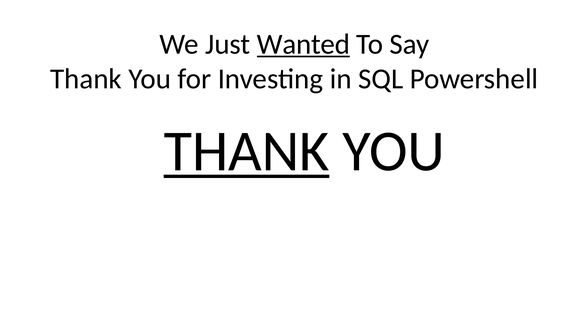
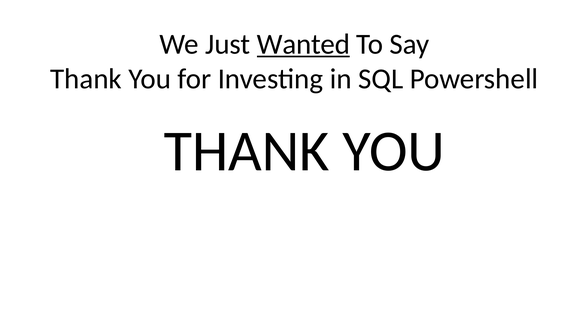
THANK at (247, 151) underline: present -> none
